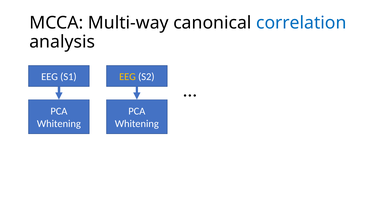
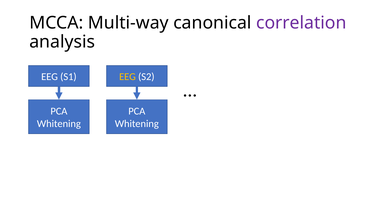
correlation colour: blue -> purple
